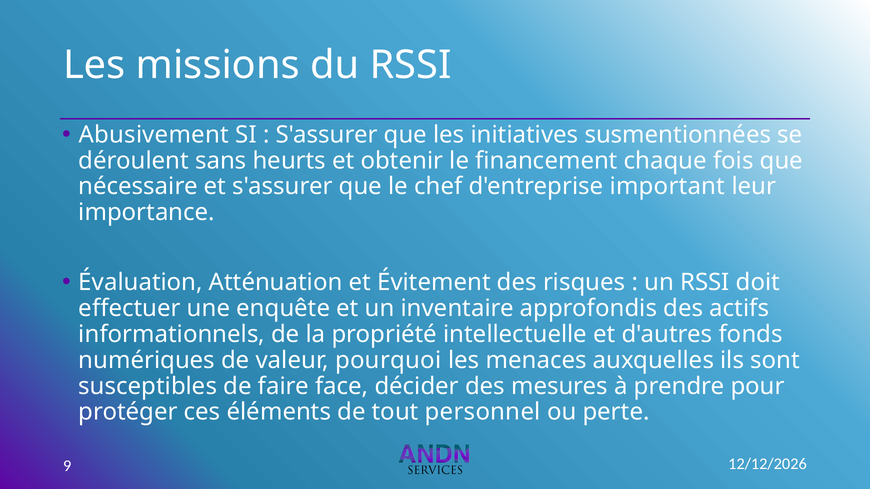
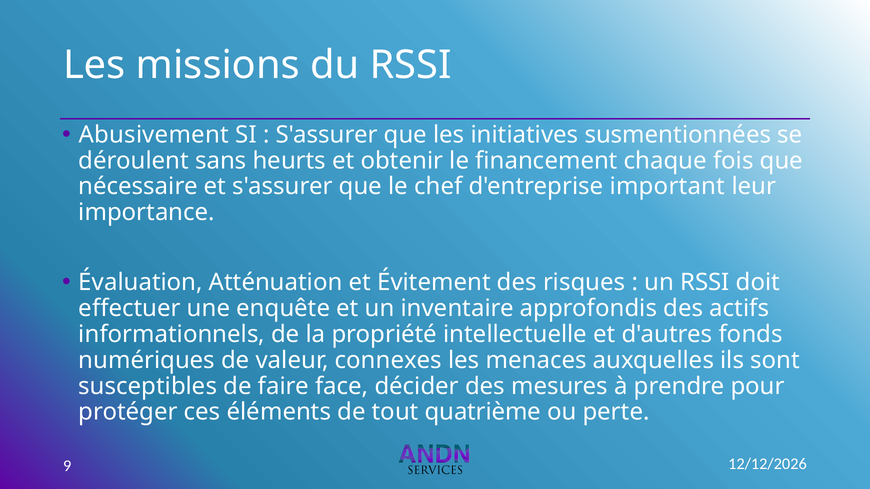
pourquoi: pourquoi -> connexes
personnel: personnel -> quatrième
